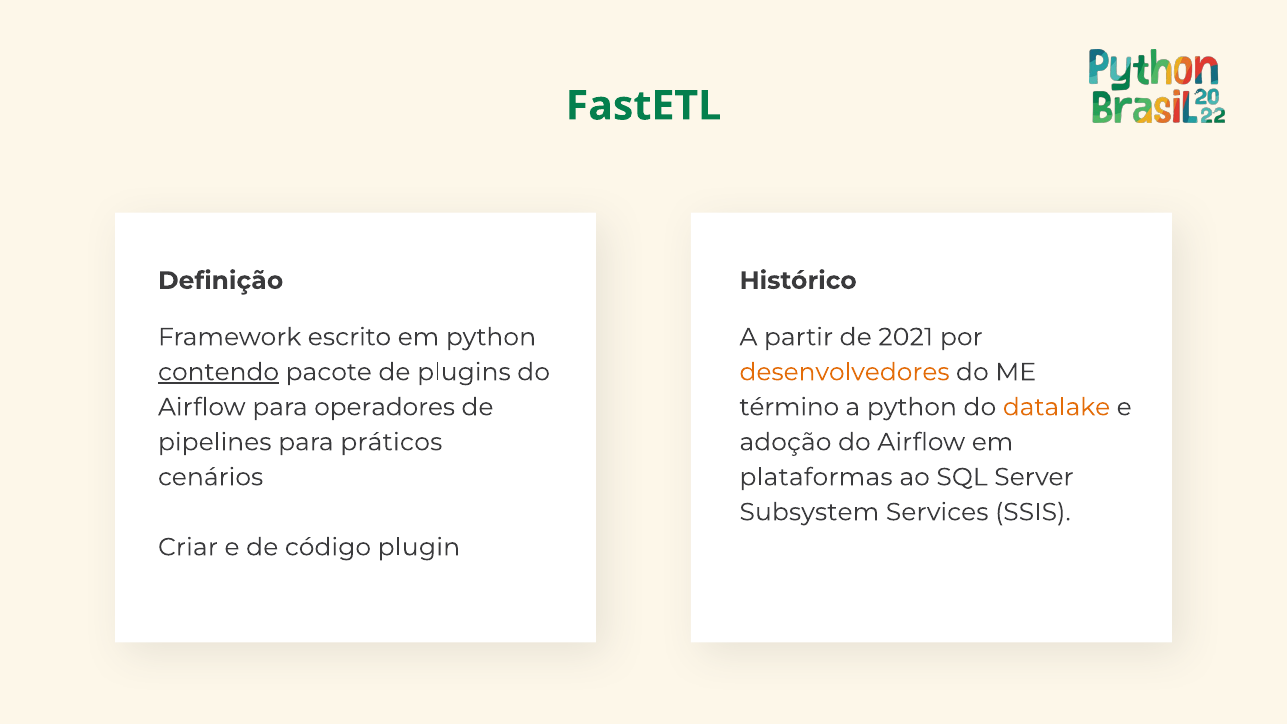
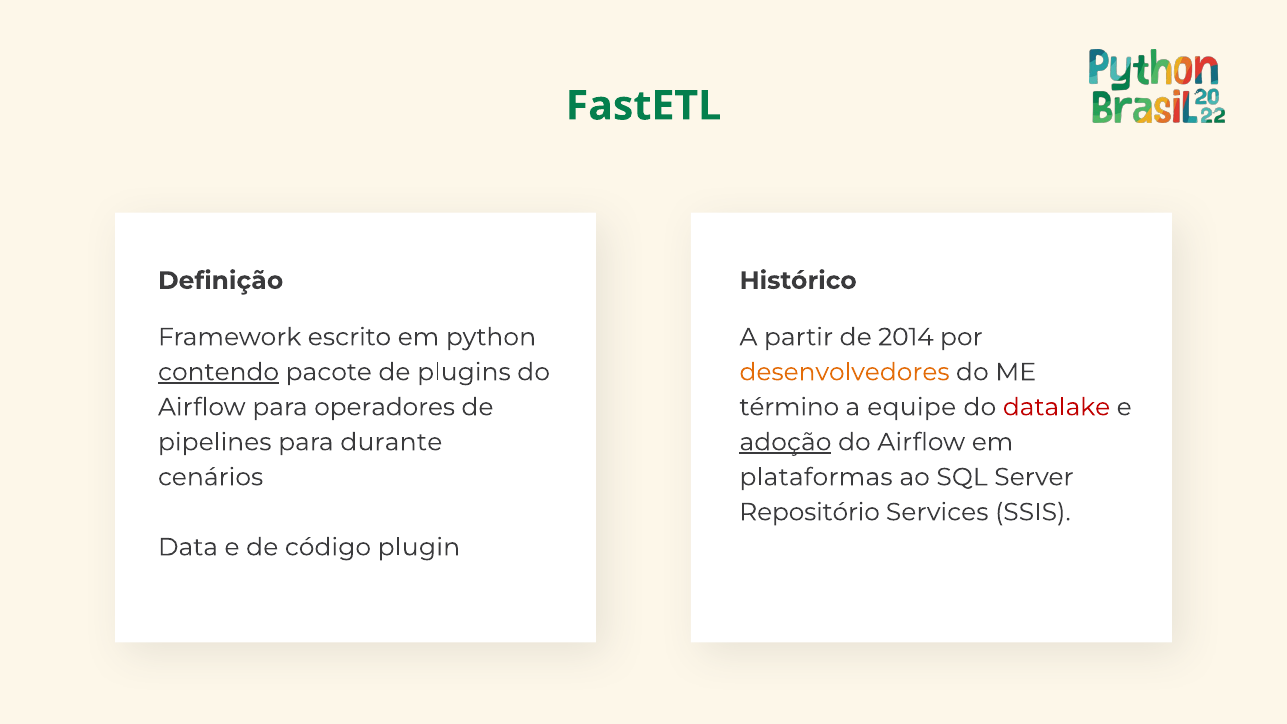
2021: 2021 -> 2014
a python: python -> equipe
datalake colour: orange -> red
práticos: práticos -> durante
adoção underline: none -> present
Subsystem: Subsystem -> Repositório
Criar: Criar -> Data
